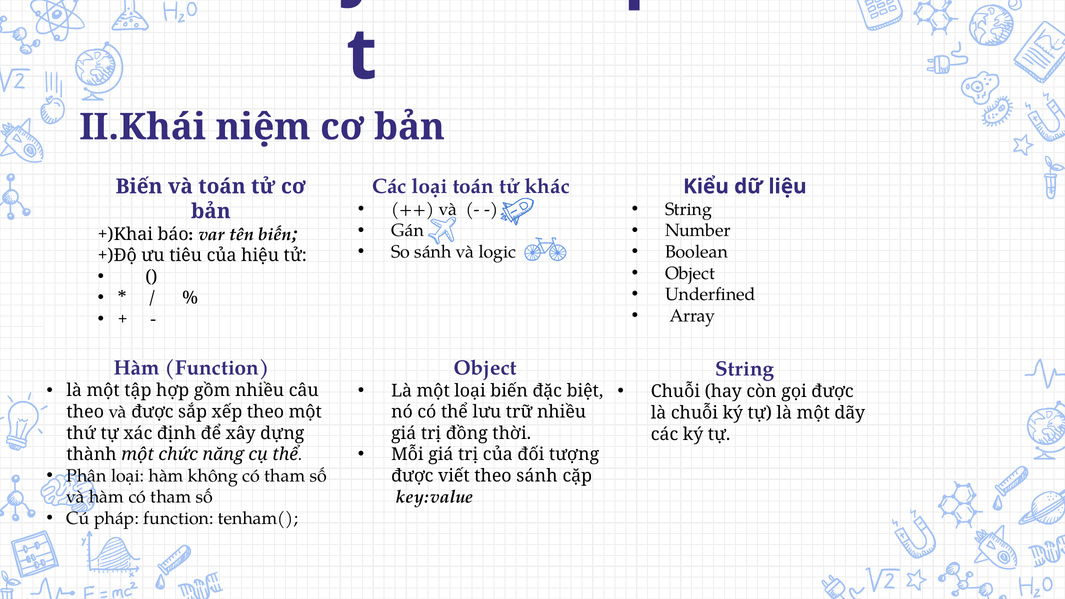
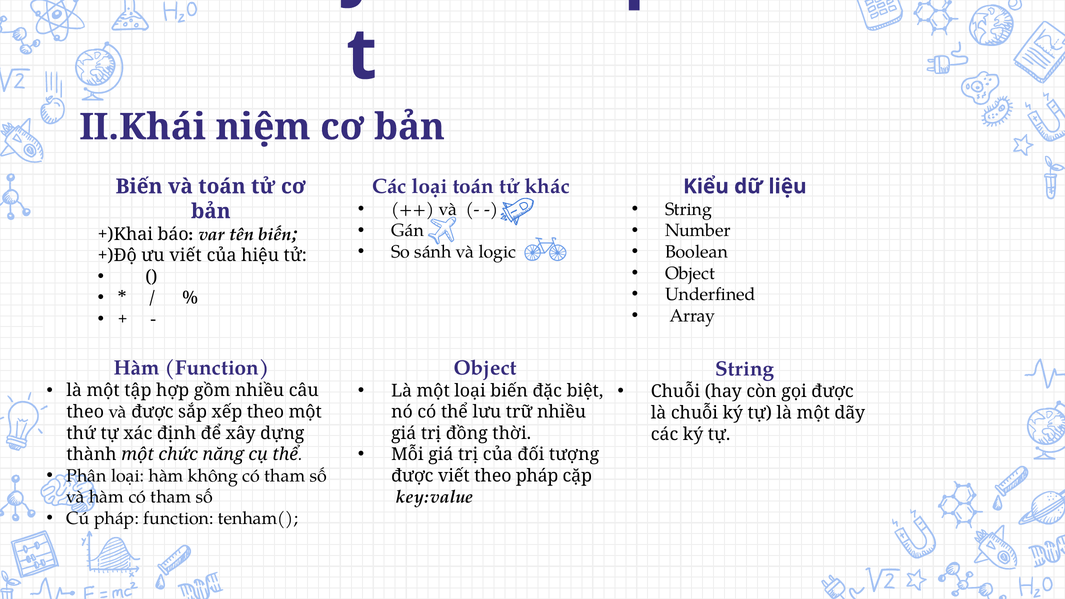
ưu tiêu: tiêu -> viết
theo sánh: sánh -> pháp
